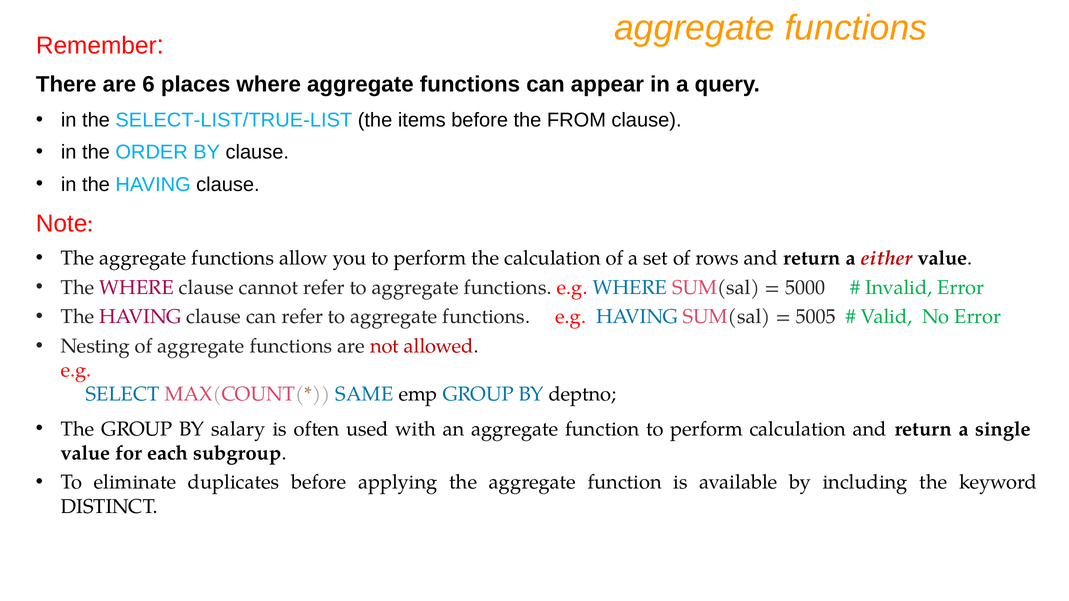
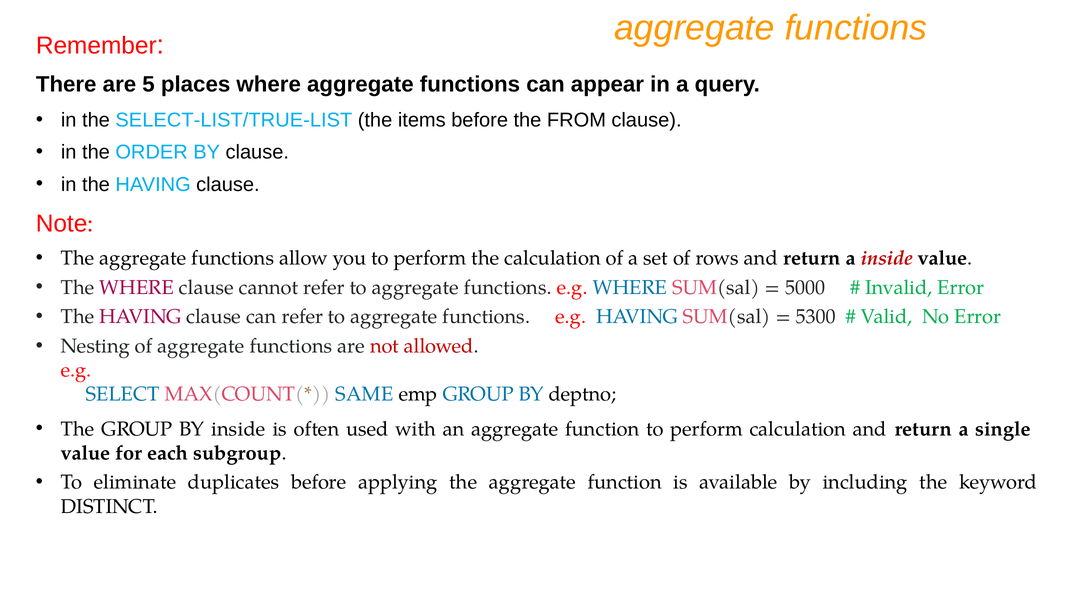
6: 6 -> 5
a either: either -> inside
5005: 5005 -> 5300
BY salary: salary -> inside
